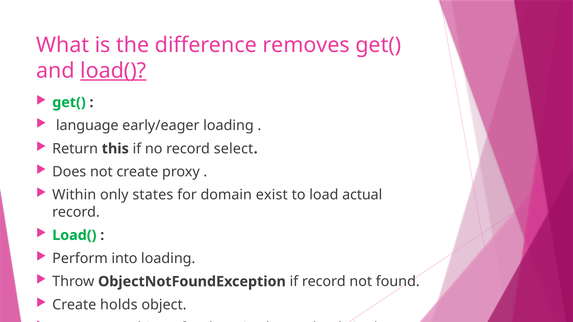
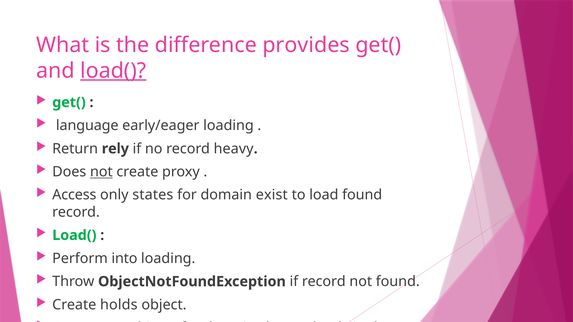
removes: removes -> provides
this: this -> rely
select: select -> heavy
not at (101, 172) underline: none -> present
Within: Within -> Access
load actual: actual -> found
